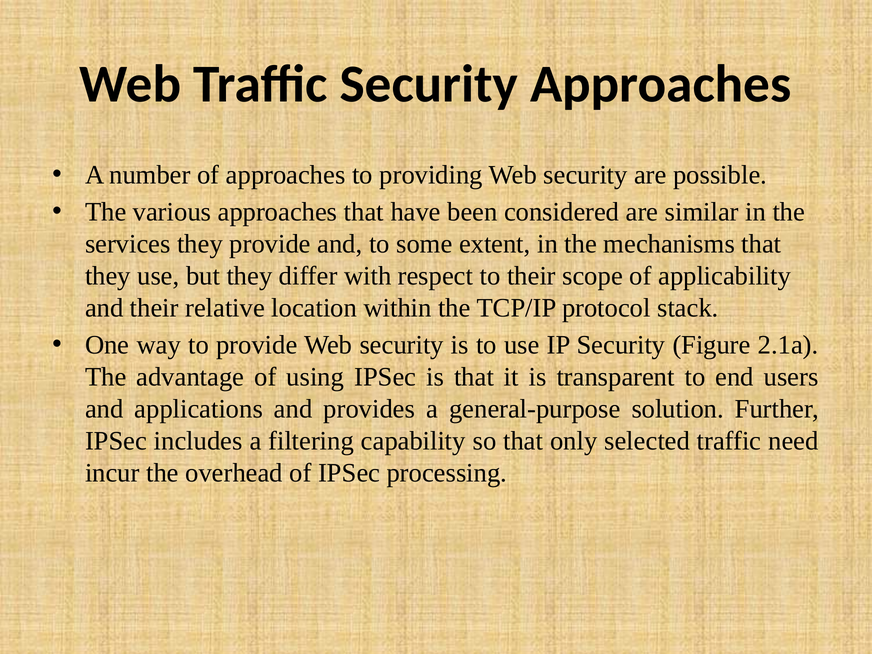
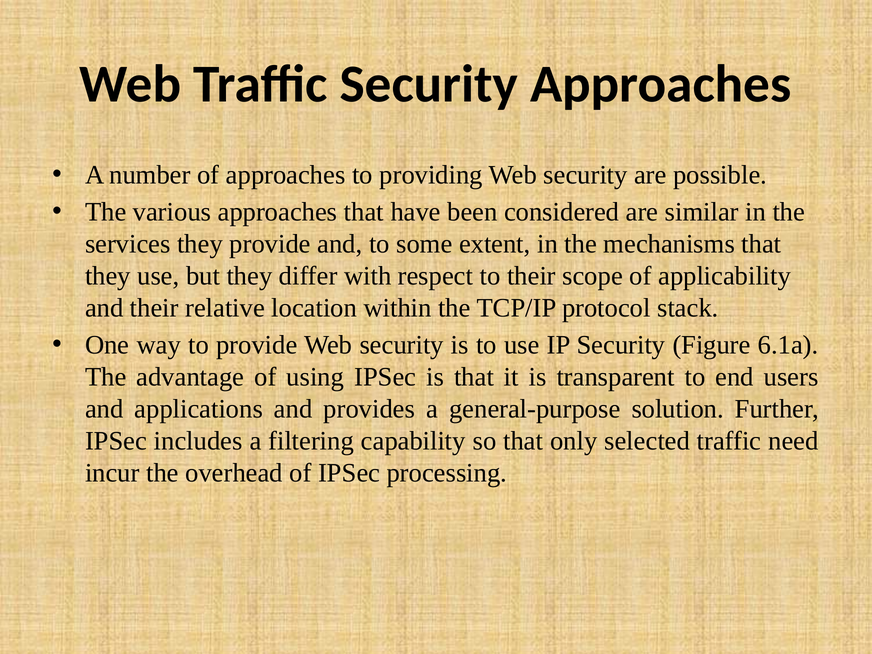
2.1a: 2.1a -> 6.1a
